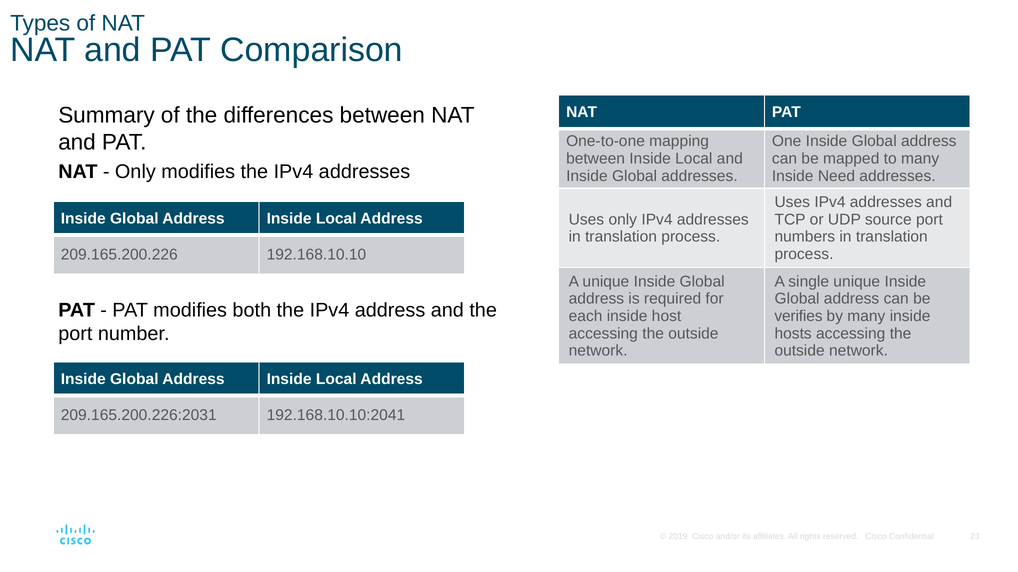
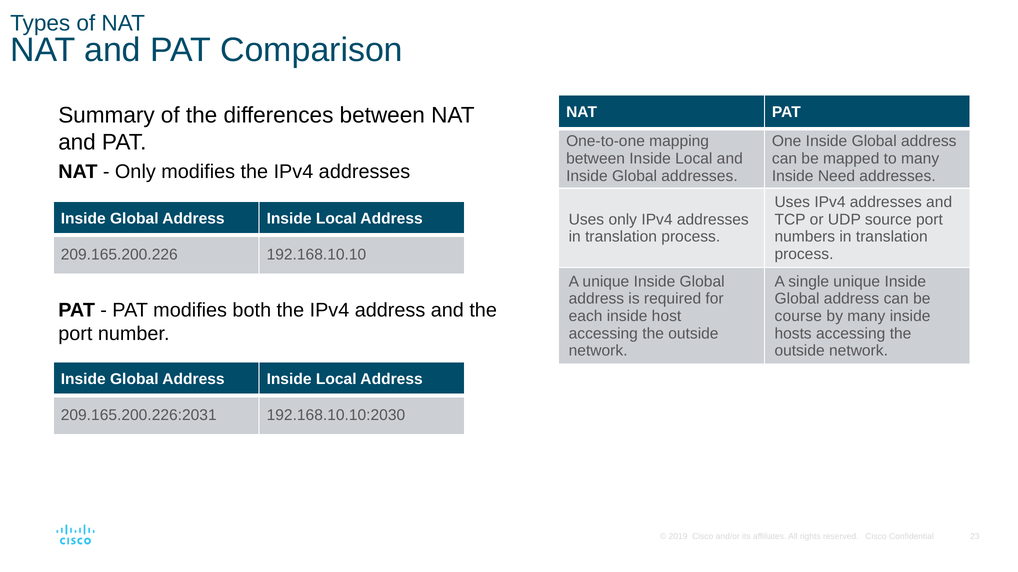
verifies: verifies -> course
192.168.10.10:2041: 192.168.10.10:2041 -> 192.168.10.10:2030
